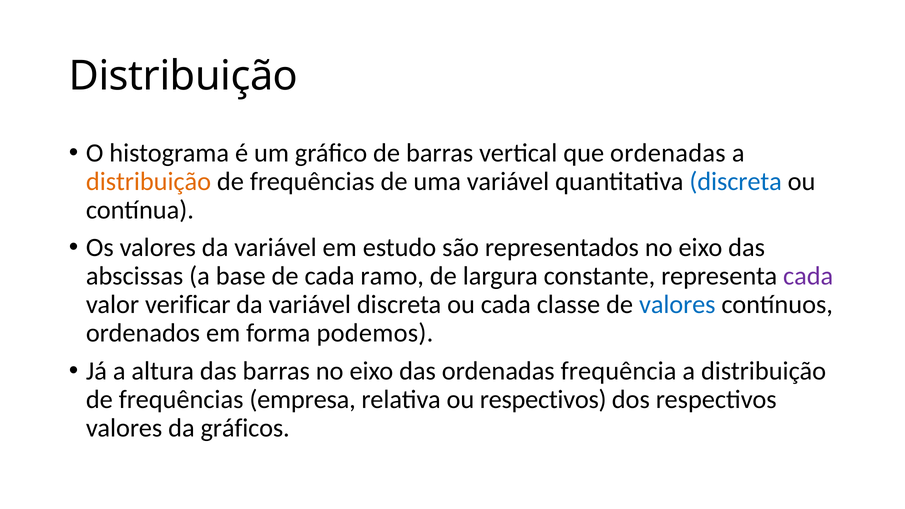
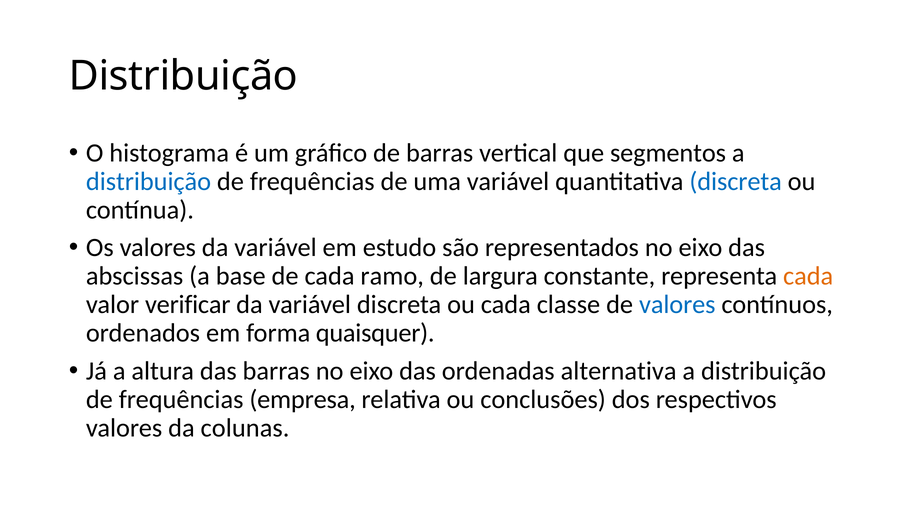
que ordenadas: ordenadas -> segmentos
distribuição at (149, 181) colour: orange -> blue
cada at (808, 276) colour: purple -> orange
podemos: podemos -> quaisquer
frequência: frequência -> alternativa
ou respectivos: respectivos -> conclusões
gráficos: gráficos -> colunas
